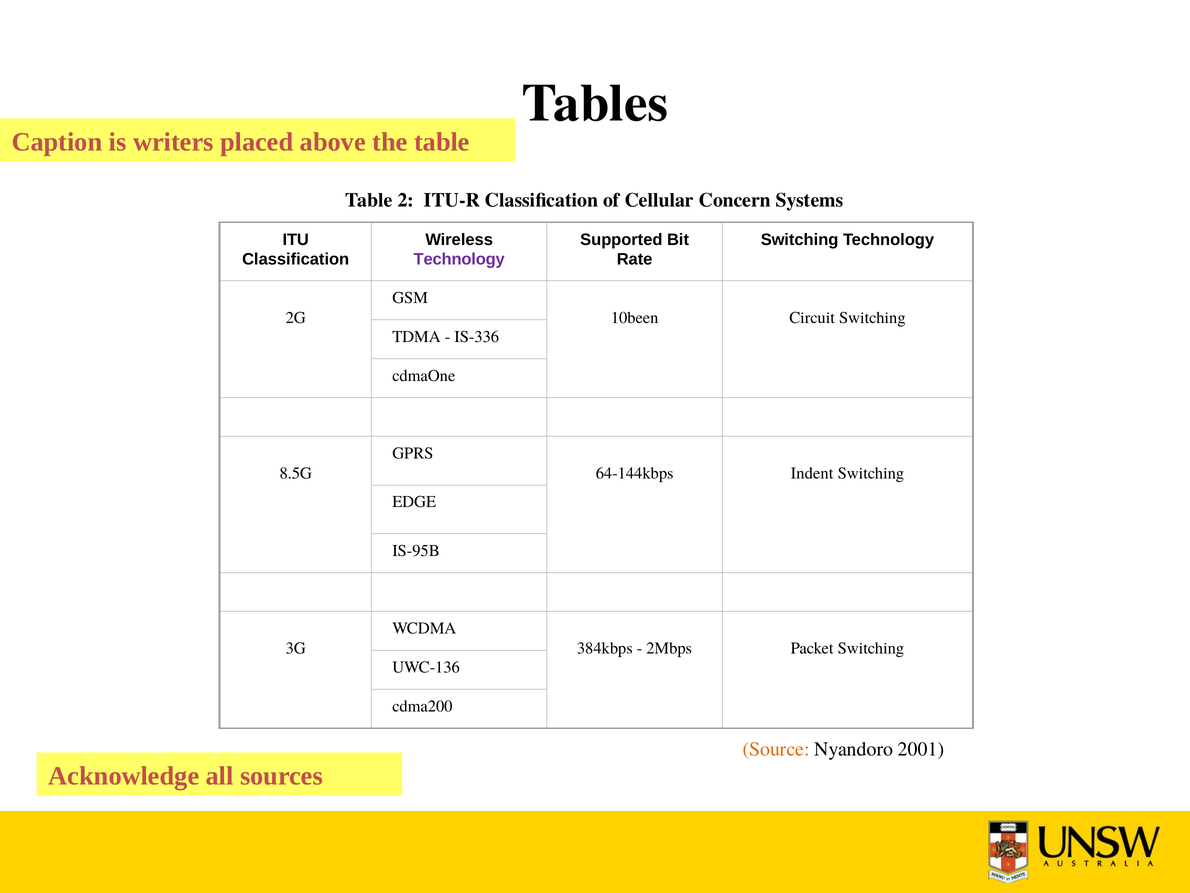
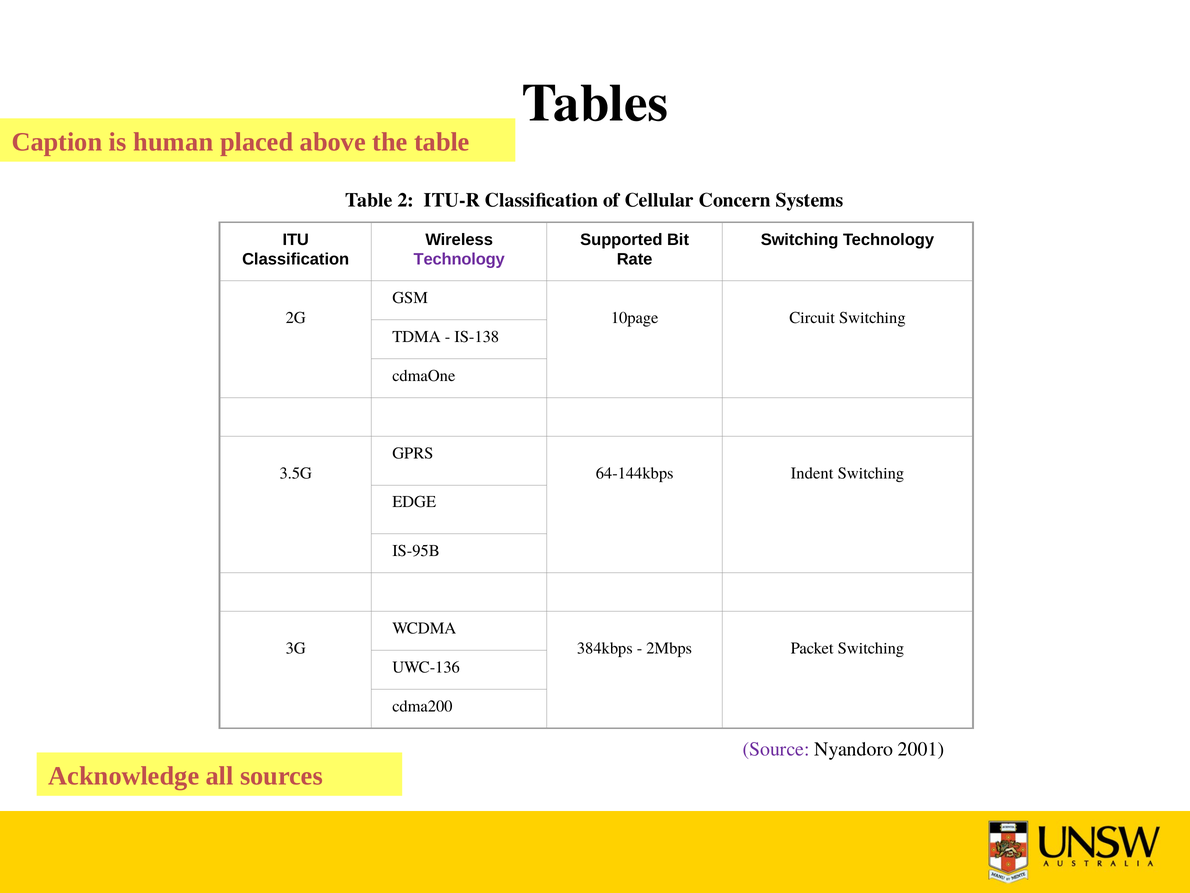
writers: writers -> human
10been: 10been -> 10page
IS-336: IS-336 -> IS-138
8.5G: 8.5G -> 3.5G
Source colour: orange -> purple
